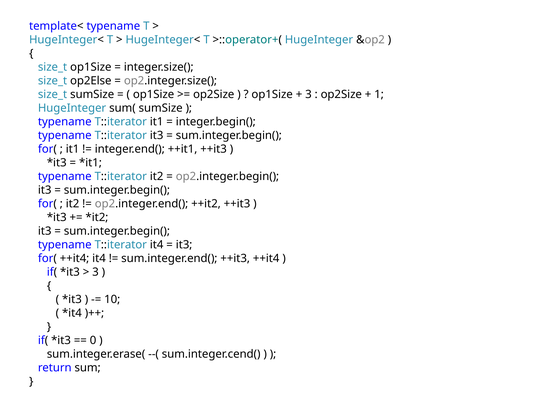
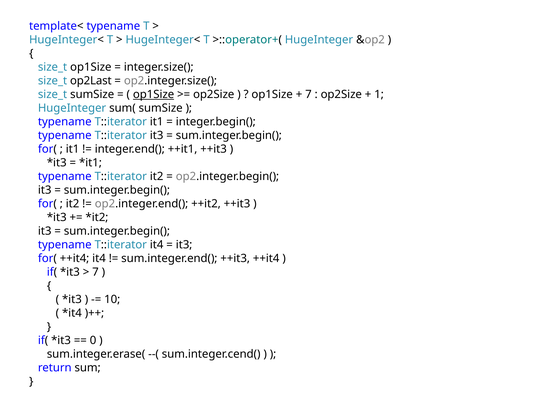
op2Else: op2Else -> op2Last
op1Size at (154, 94) underline: none -> present
3 at (308, 94): 3 -> 7
3 at (95, 272): 3 -> 7
